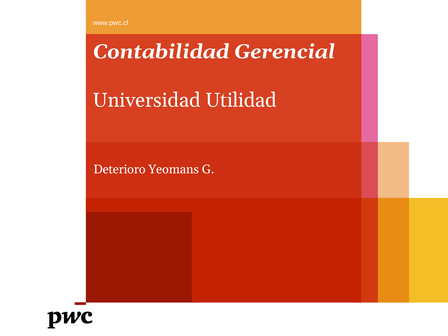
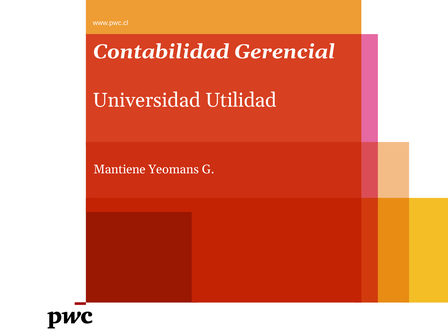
Deterioro: Deterioro -> Mantiene
